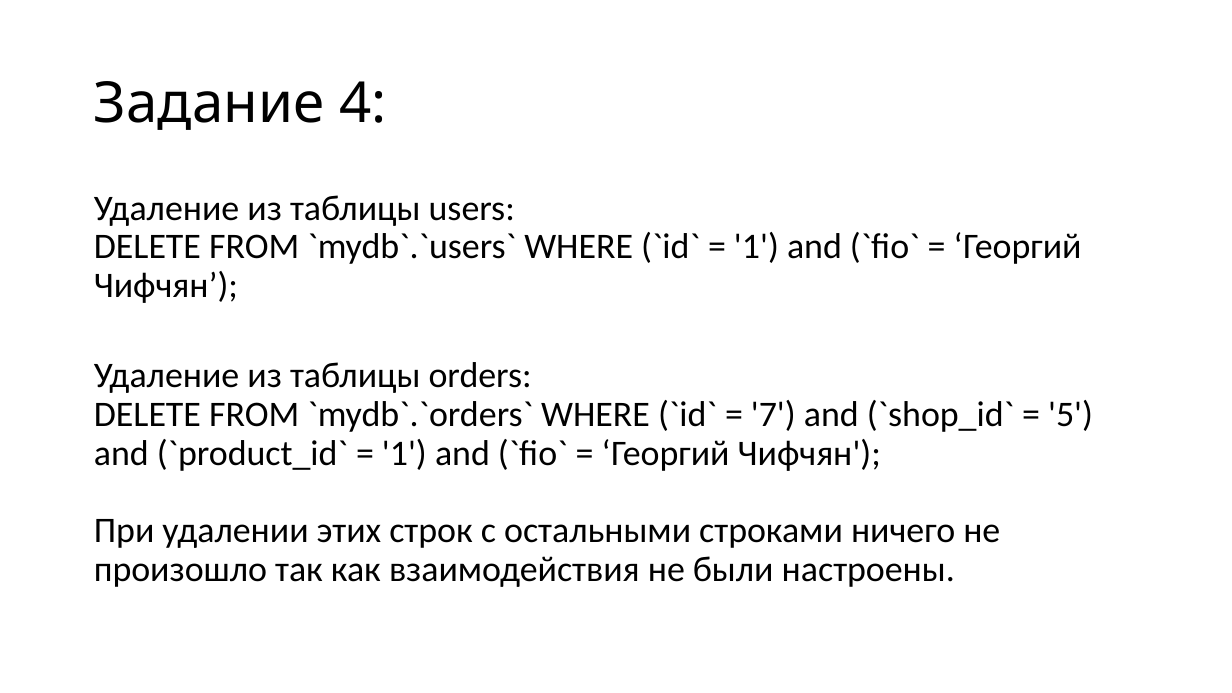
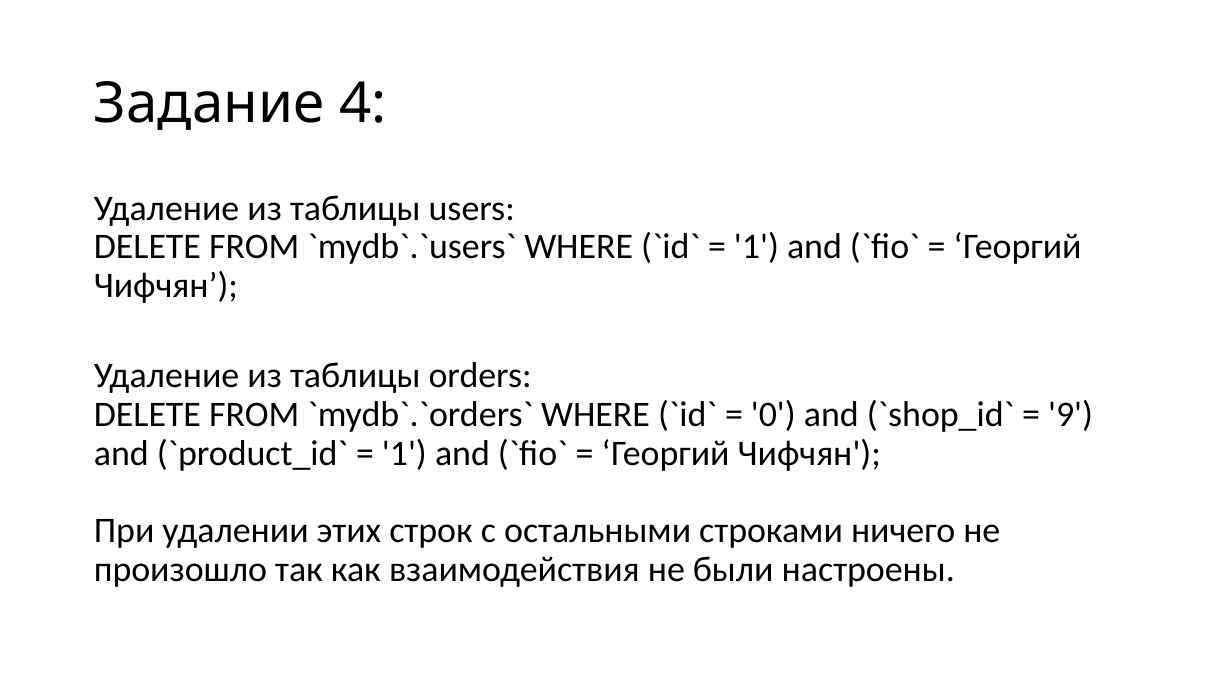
7: 7 -> 0
5: 5 -> 9
